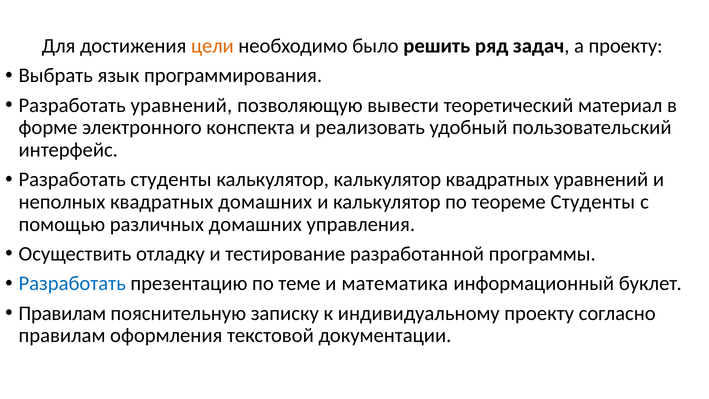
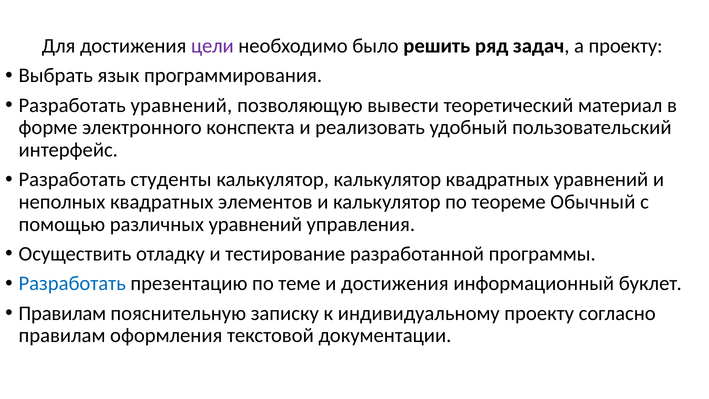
цели colour: orange -> purple
квадратных домашних: домашних -> элементов
теореме Студенты: Студенты -> Обычный
различных домашних: домашних -> уравнений
и математика: математика -> достижения
